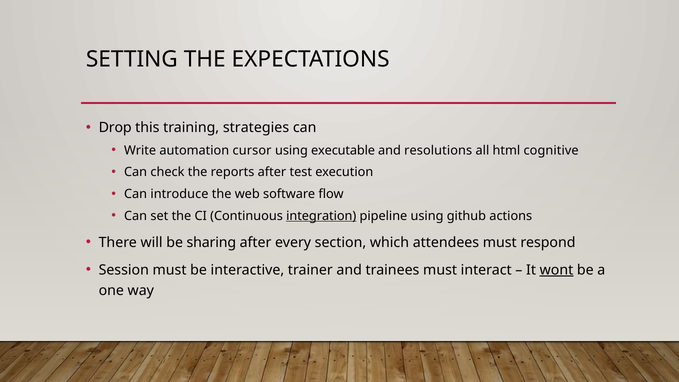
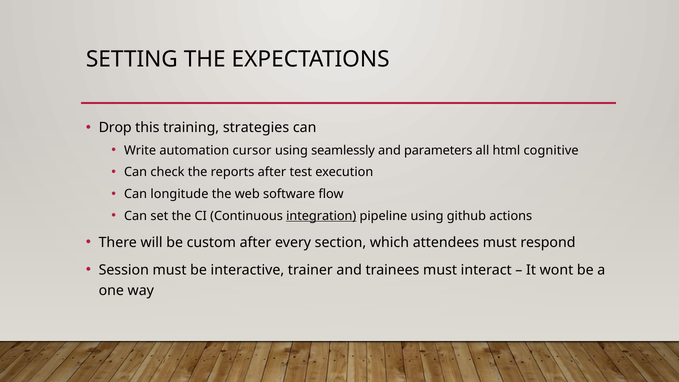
executable: executable -> seamlessly
resolutions: resolutions -> parameters
introduce: introduce -> longitude
sharing: sharing -> custom
wont underline: present -> none
